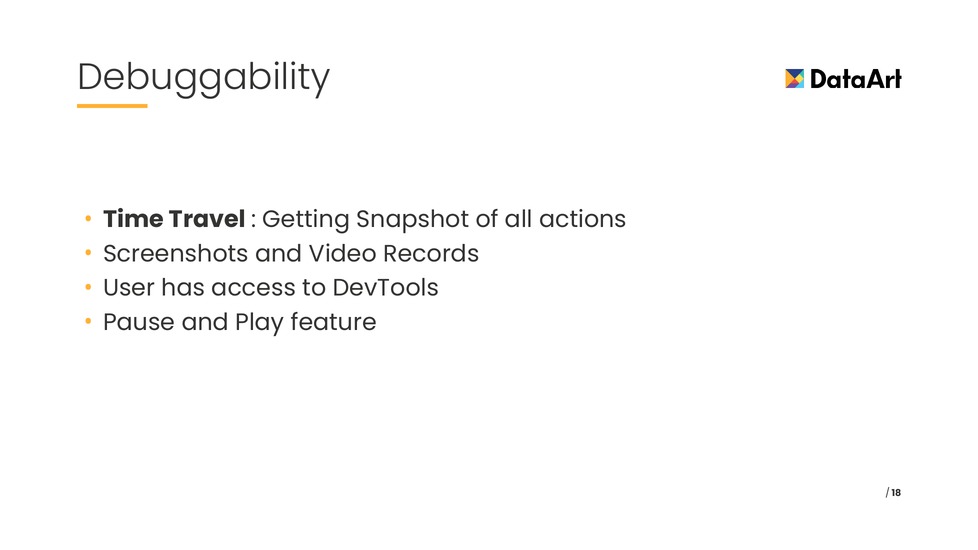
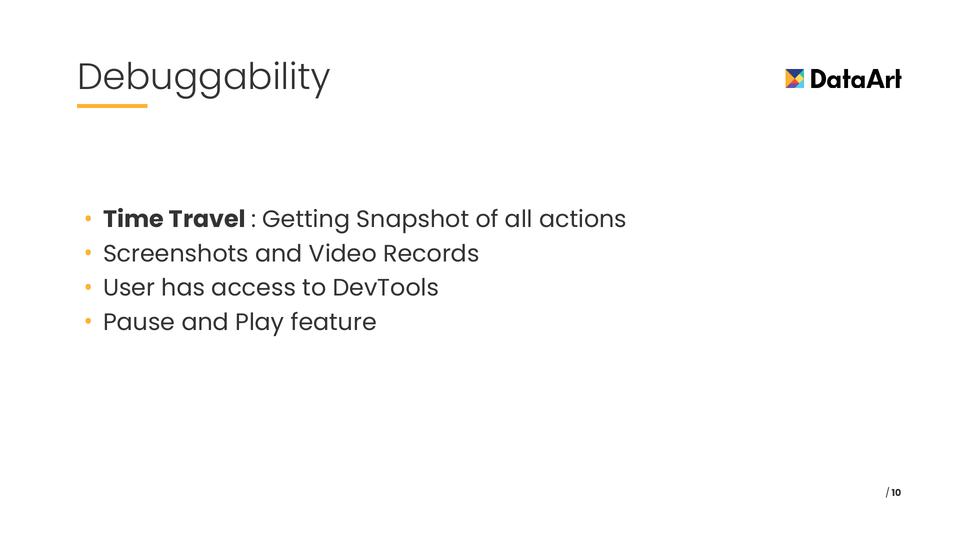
18: 18 -> 10
